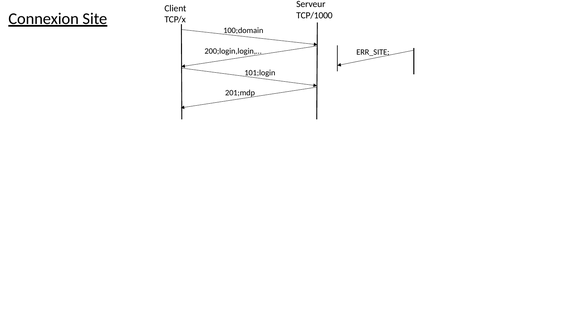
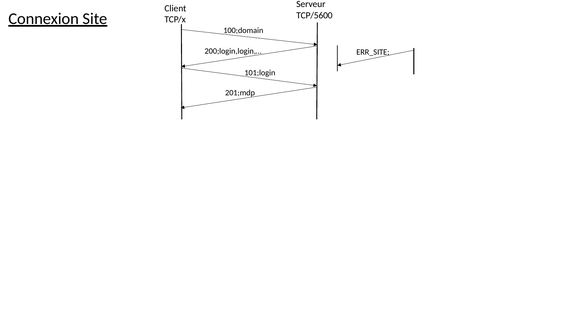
TCP/1000: TCP/1000 -> TCP/5600
